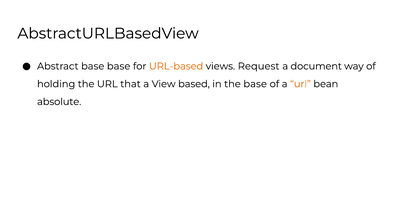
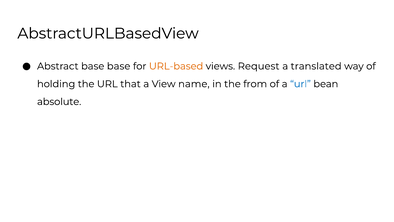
document: document -> translated
based: based -> name
the base: base -> from
url at (300, 84) colour: orange -> blue
